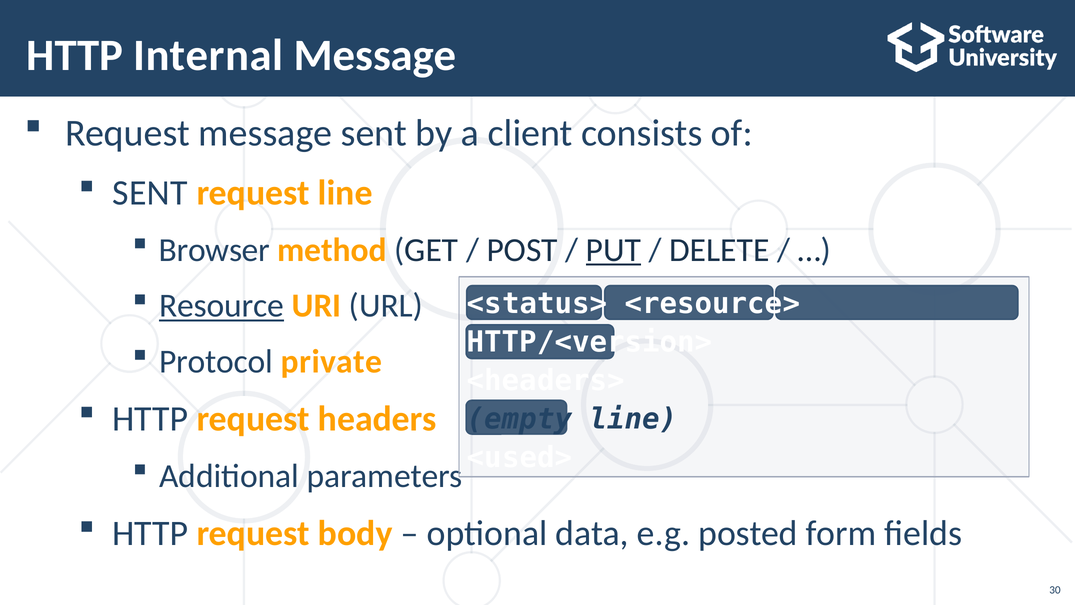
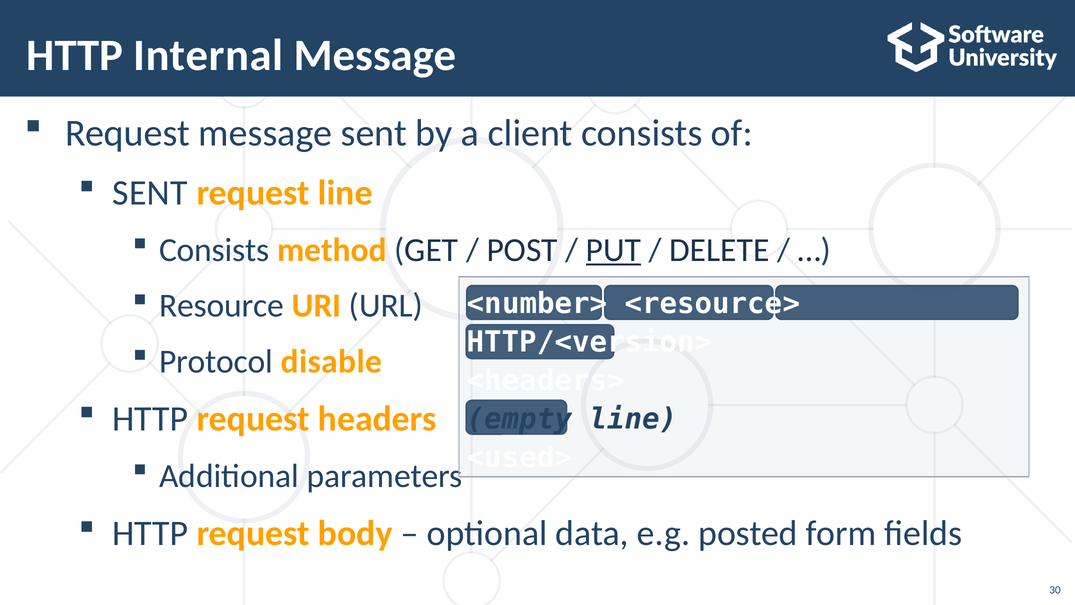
Browser at (214, 250): Browser -> Consists
Resource underline: present -> none
<status>: <status> -> <number>
private: private -> disable
